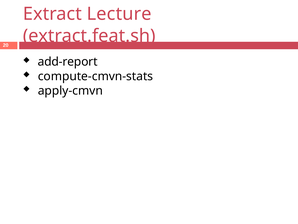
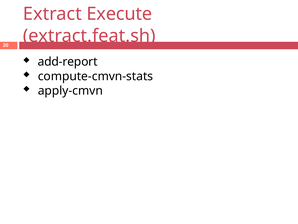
Lecture: Lecture -> Execute
